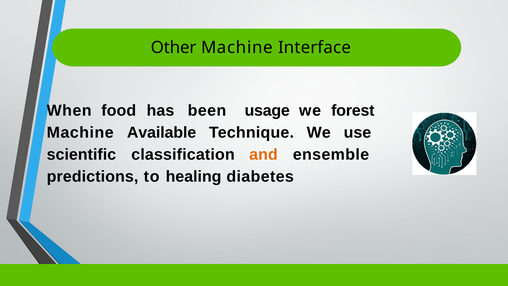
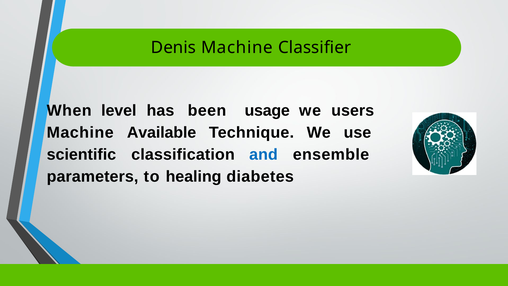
Other: Other -> Denis
Interface: Interface -> Classifier
food: food -> level
forest: forest -> users
and colour: orange -> blue
predictions: predictions -> parameters
